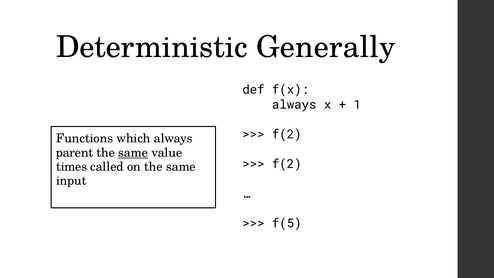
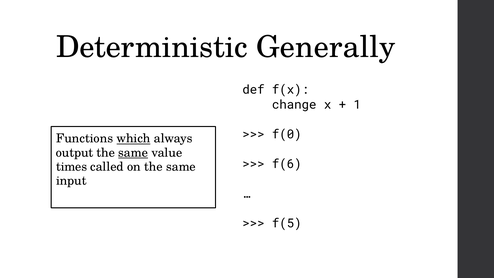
always at (294, 105): always -> change
f(2 at (287, 134): f(2 -> f(0
which underline: none -> present
parent: parent -> output
f(2 at (287, 164): f(2 -> f(6
